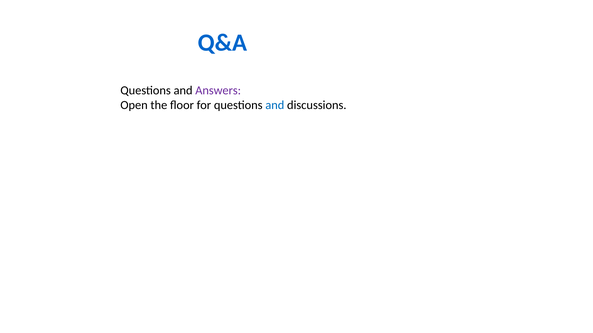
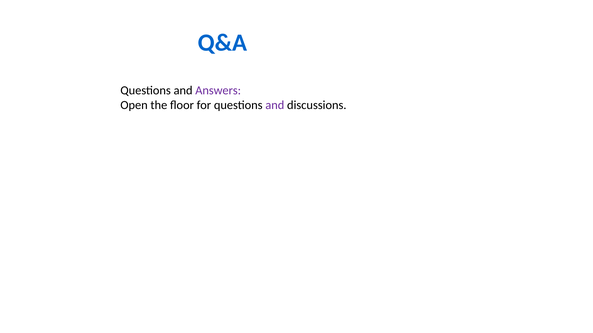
and at (275, 105) colour: blue -> purple
